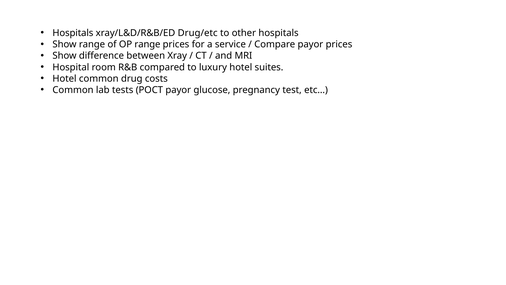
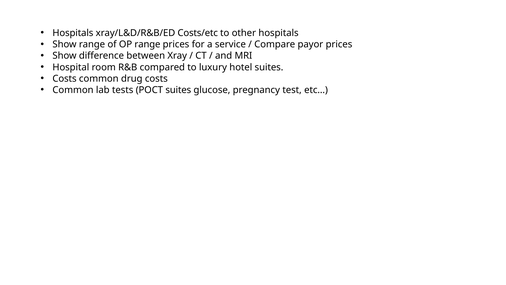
Drug/etc: Drug/etc -> Costs/etc
Hotel at (64, 79): Hotel -> Costs
POCT payor: payor -> suites
